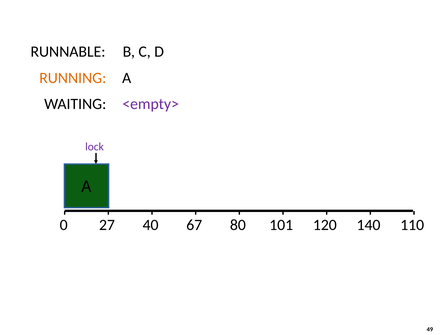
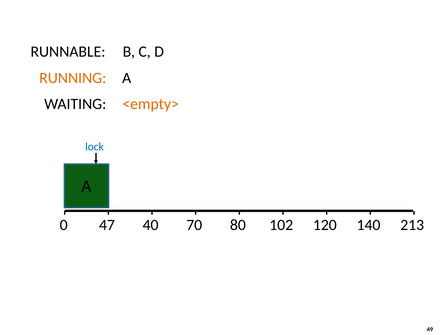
<empty> colour: purple -> orange
lock colour: purple -> blue
27: 27 -> 47
67: 67 -> 70
101: 101 -> 102
110: 110 -> 213
